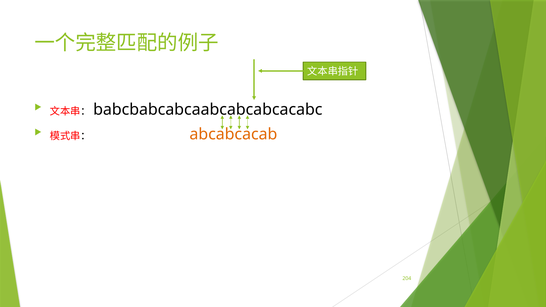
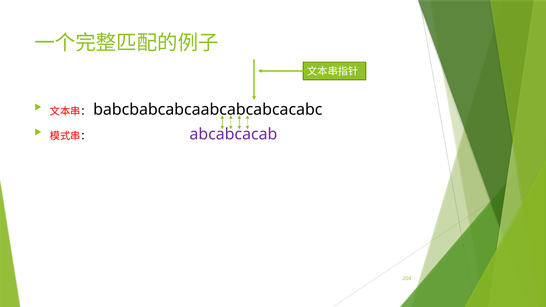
abcabcacab colour: orange -> purple
